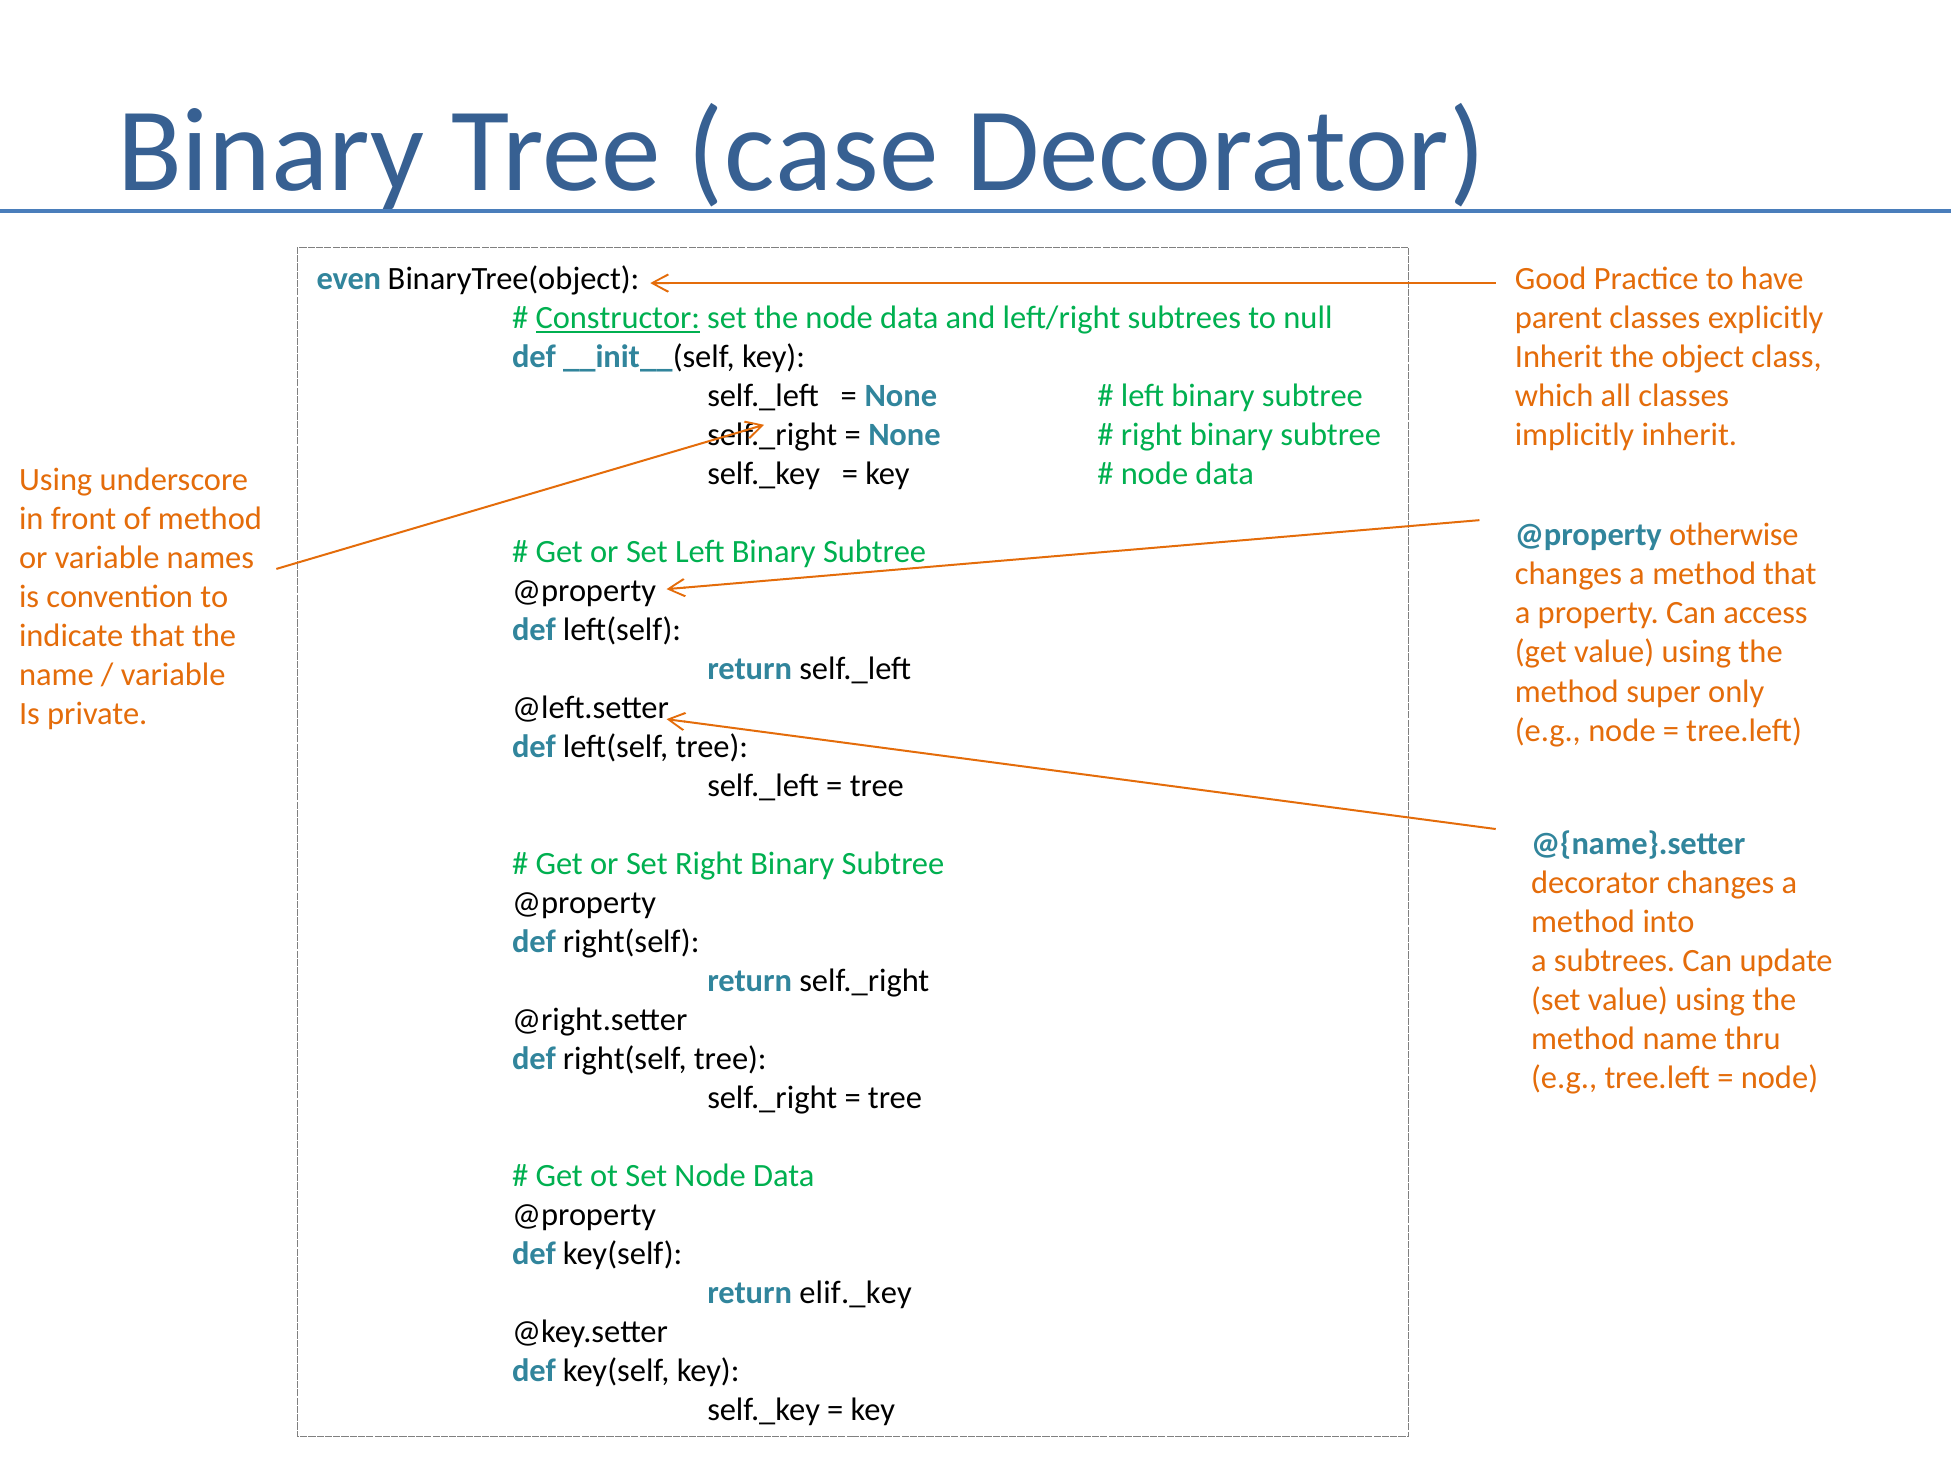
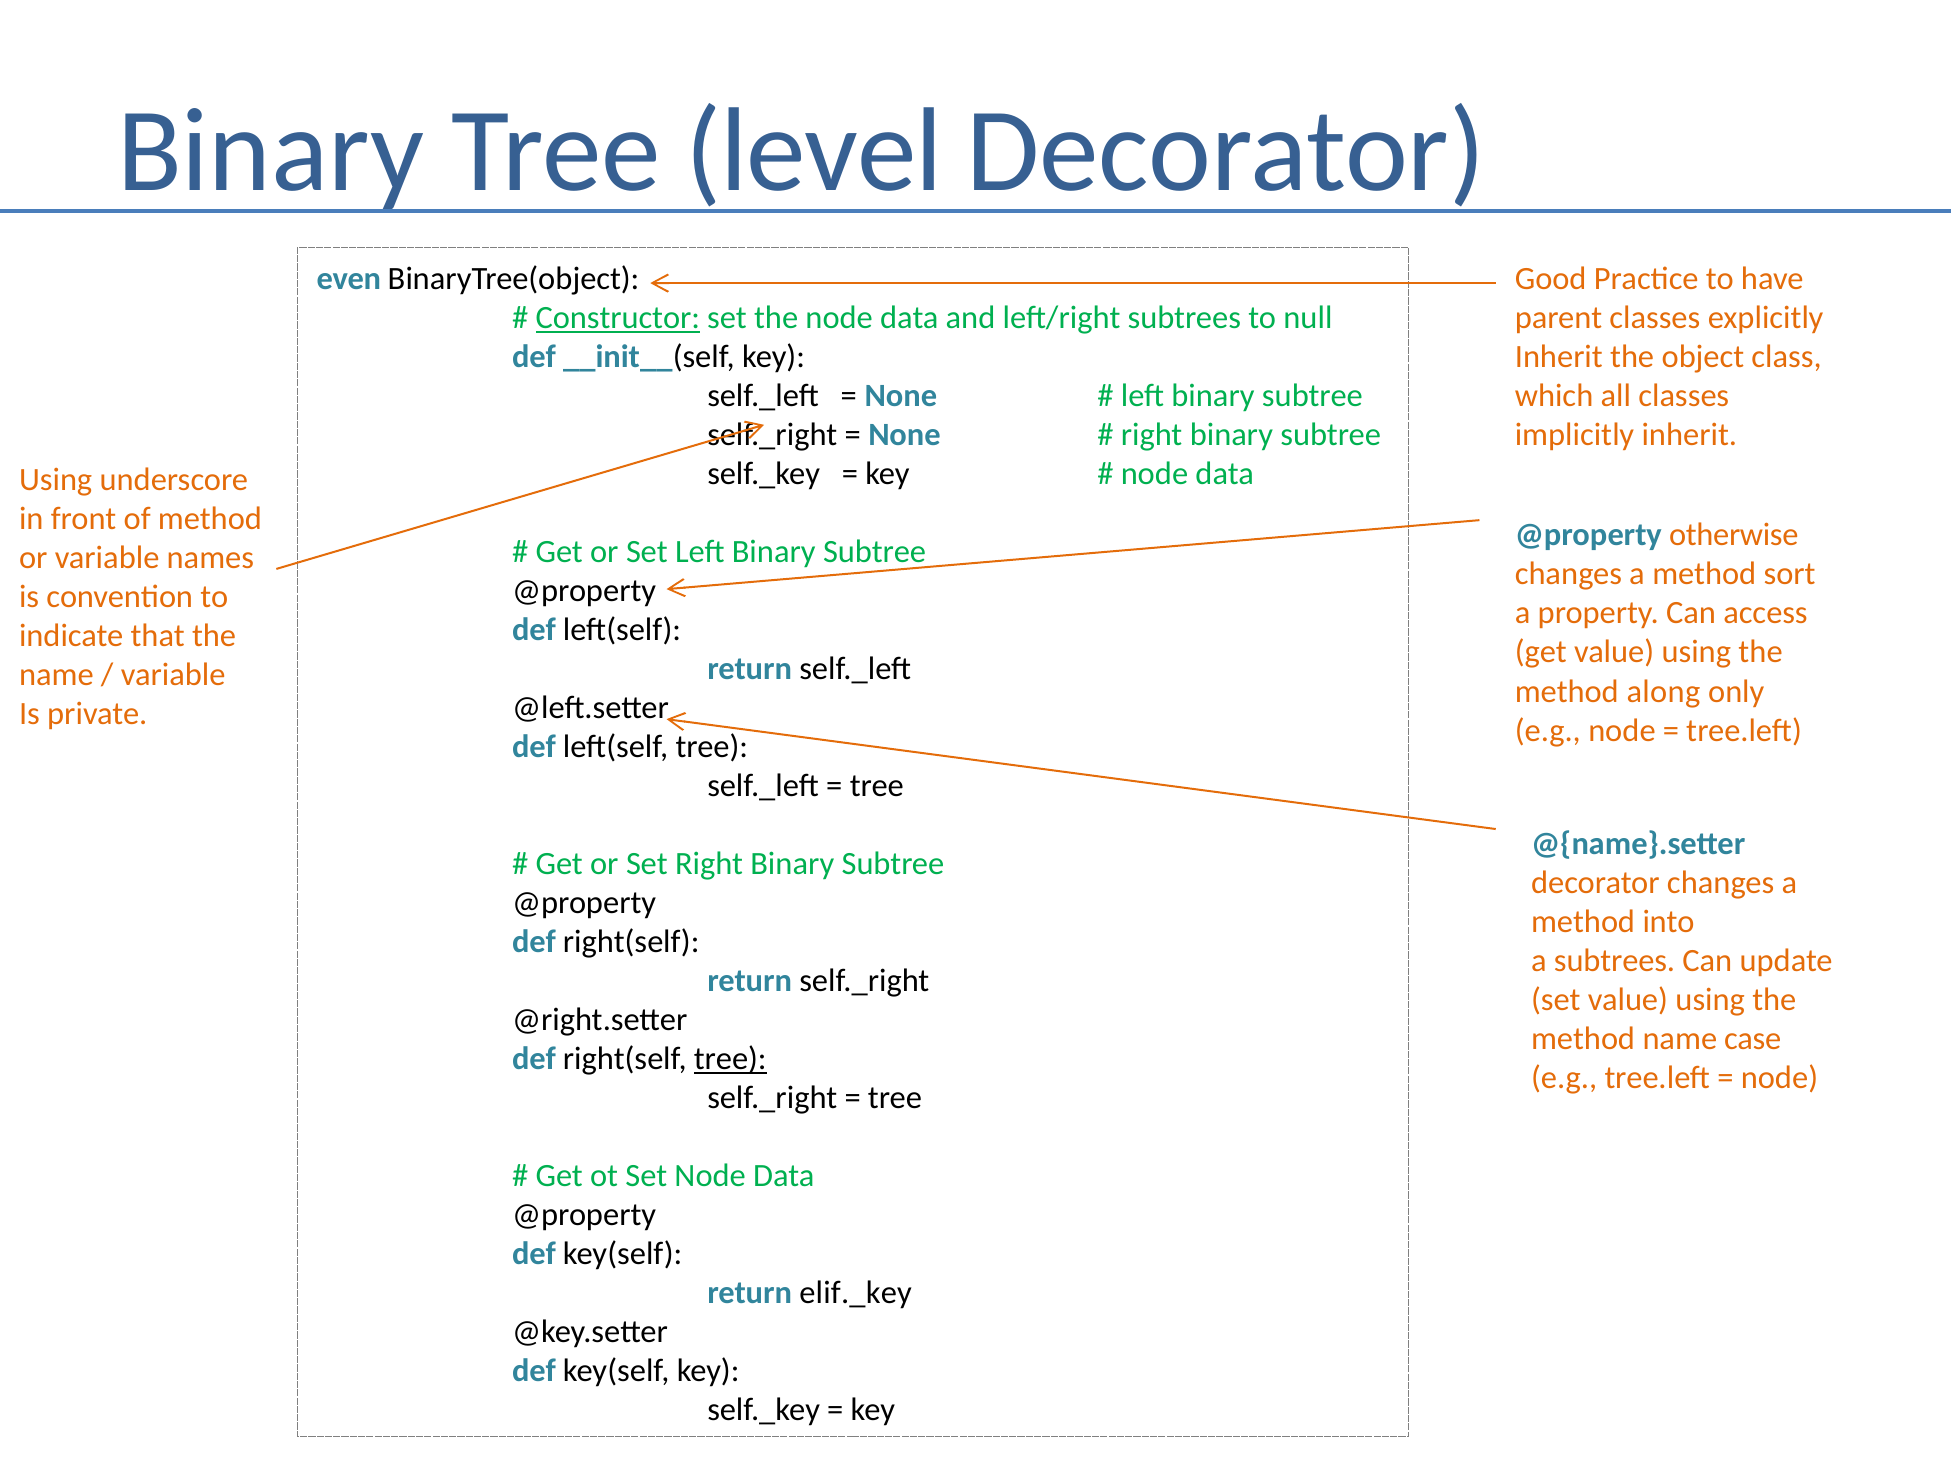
case: case -> level
method that: that -> sort
super: super -> along
thru: thru -> case
tree at (730, 1059) underline: none -> present
